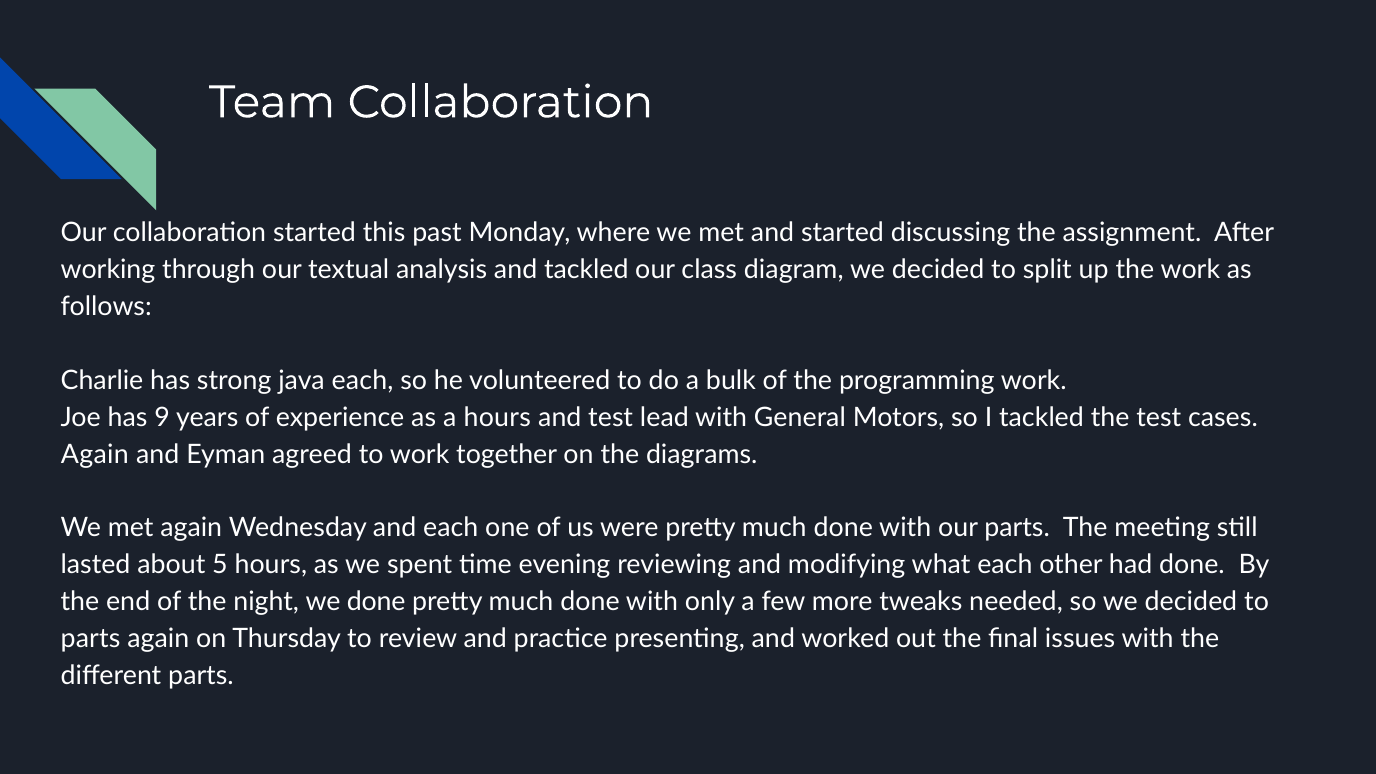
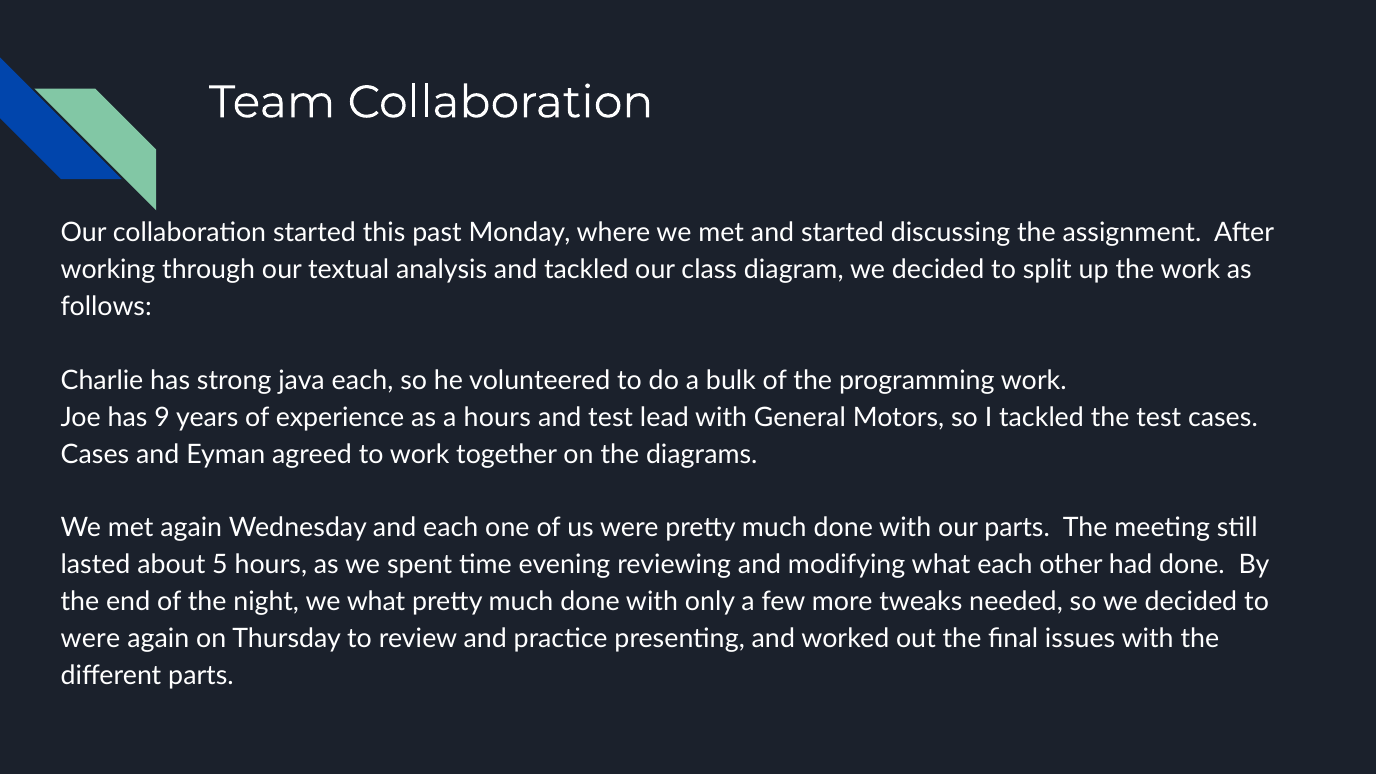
Again at (95, 454): Again -> Cases
we done: done -> what
parts at (91, 639): parts -> were
